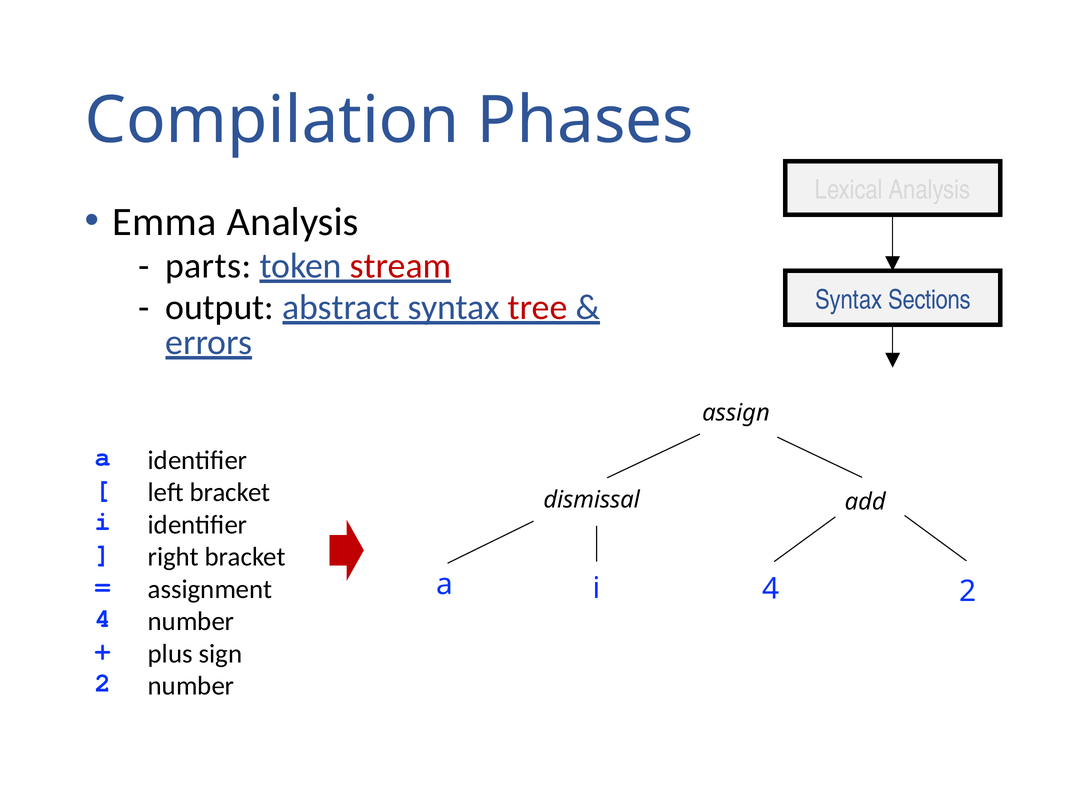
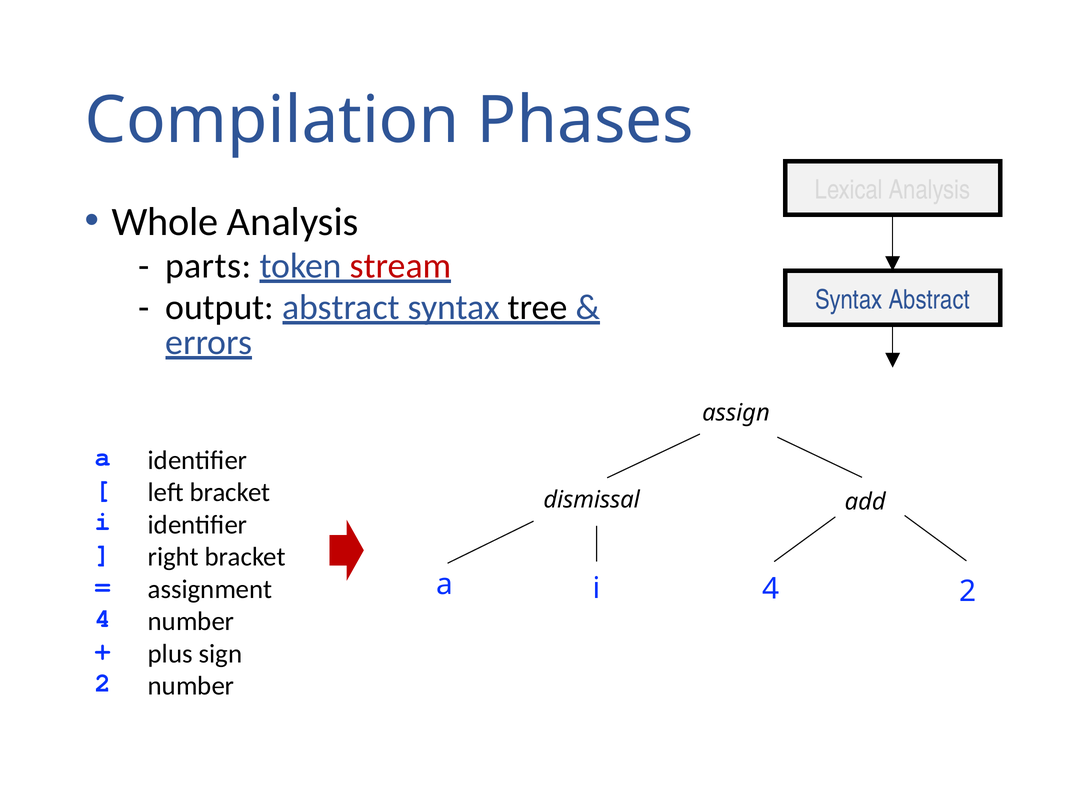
Emma: Emma -> Whole
Syntax Sections: Sections -> Abstract
tree colour: red -> black
